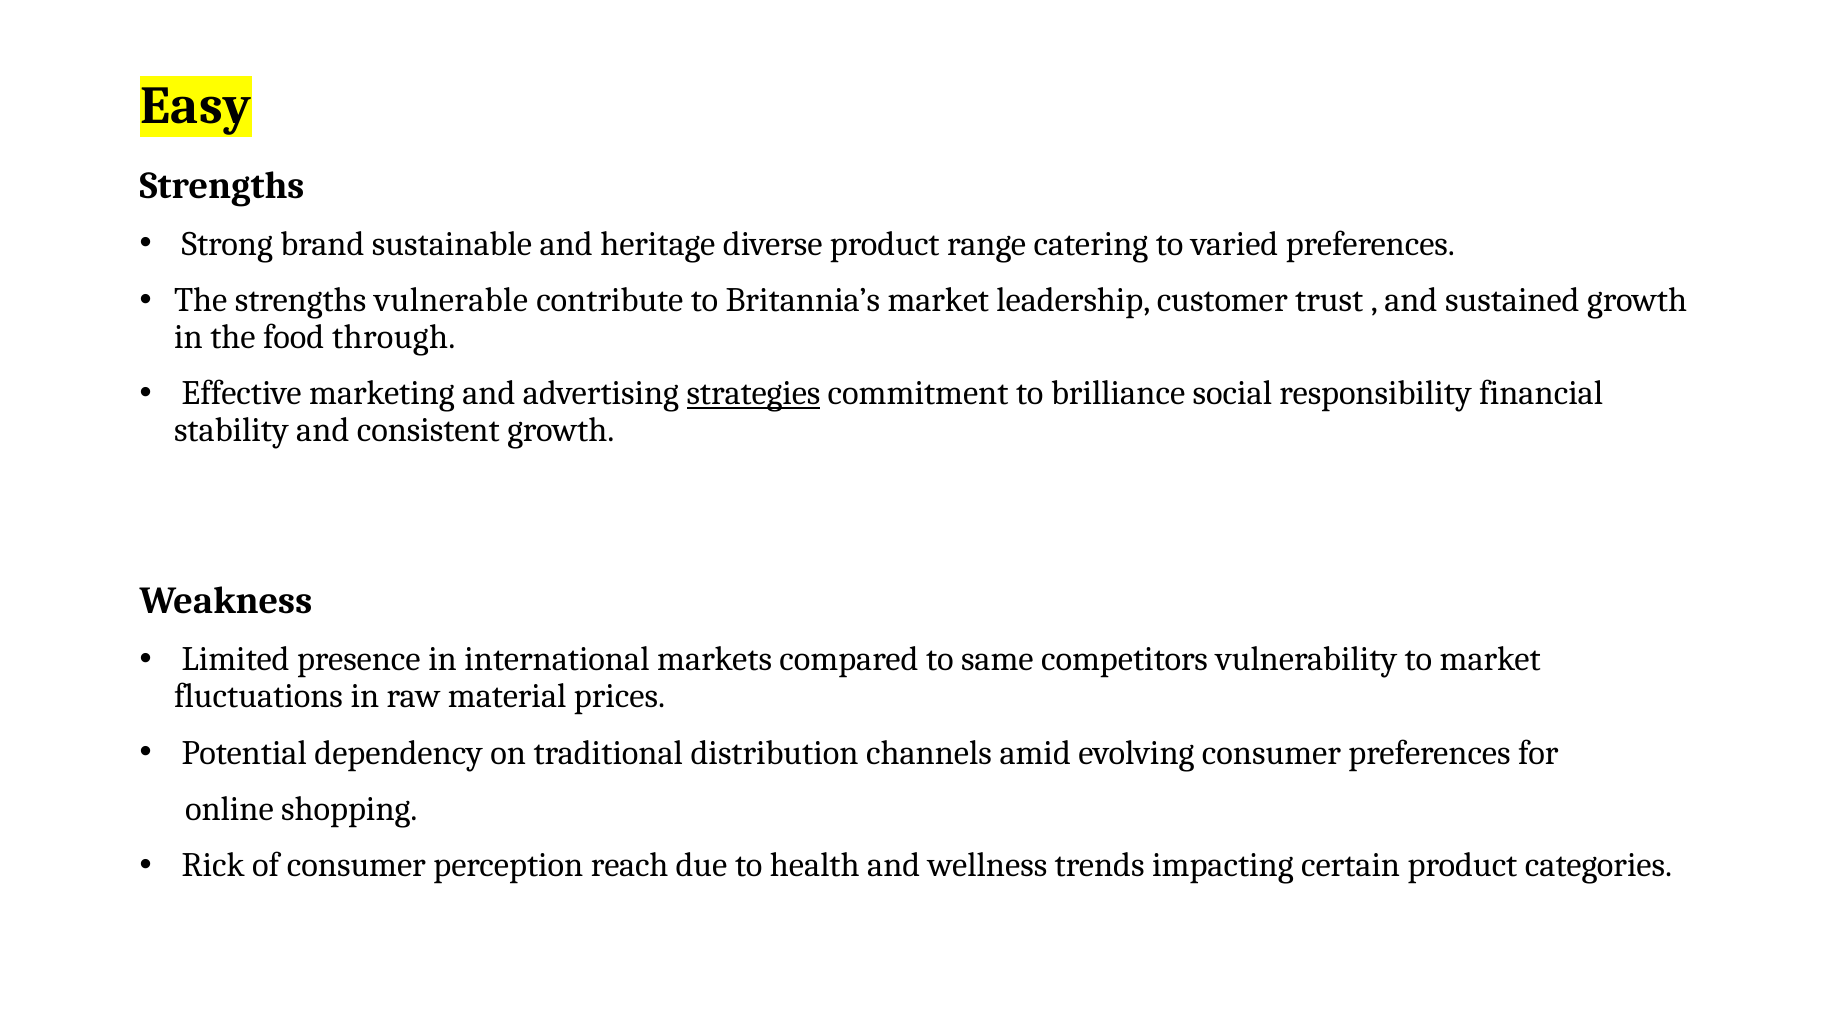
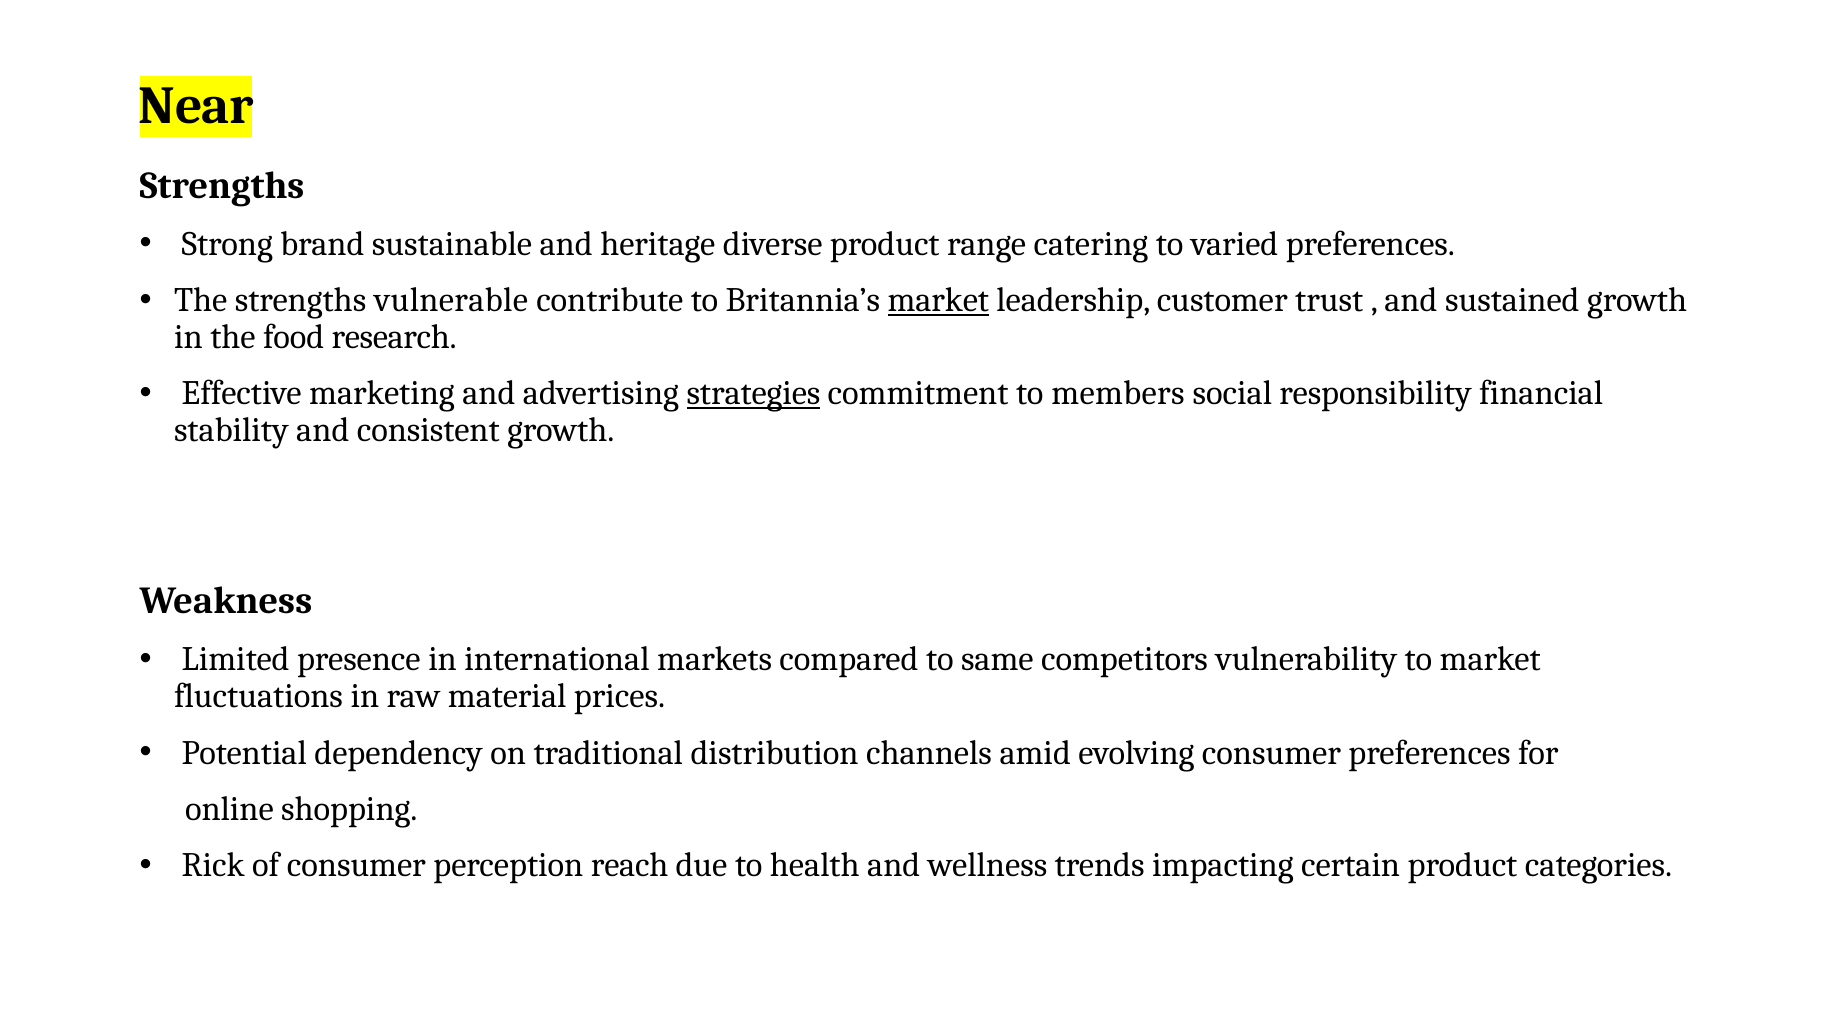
Easy: Easy -> Near
market at (938, 300) underline: none -> present
through: through -> research
brilliance: brilliance -> members
